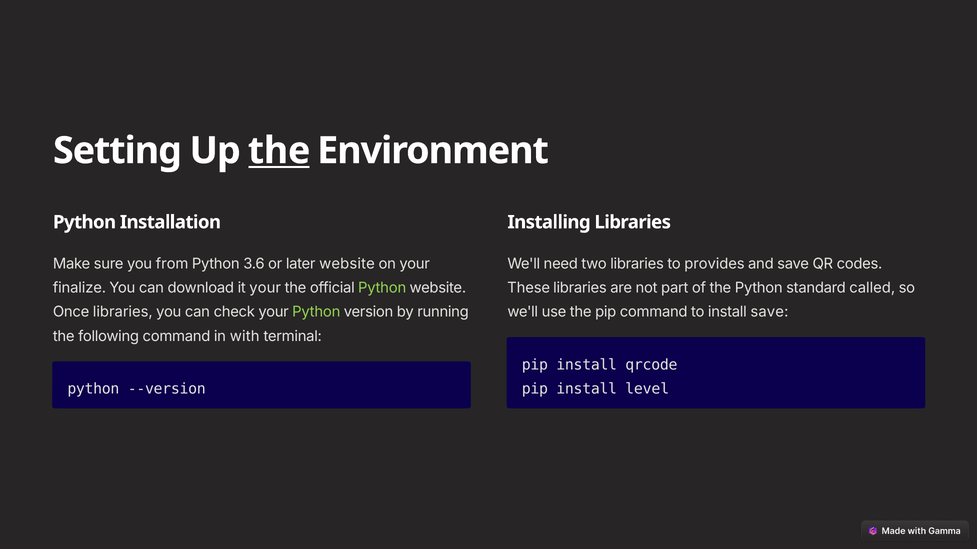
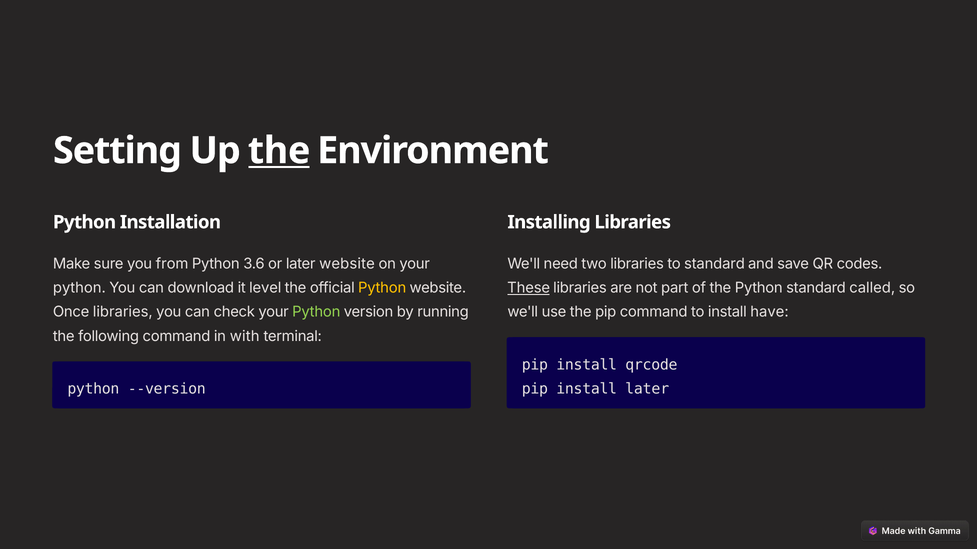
to provides: provides -> standard
finalize at (79, 288): finalize -> python
it your: your -> level
Python at (382, 288) colour: light green -> yellow
These underline: none -> present
install save: save -> have
install level: level -> later
